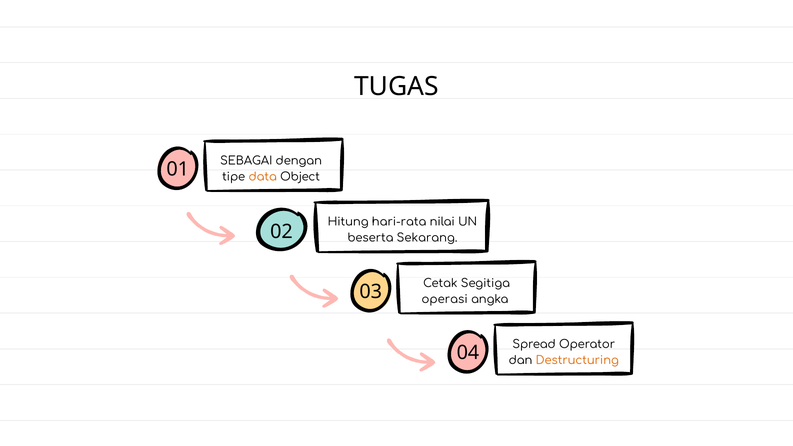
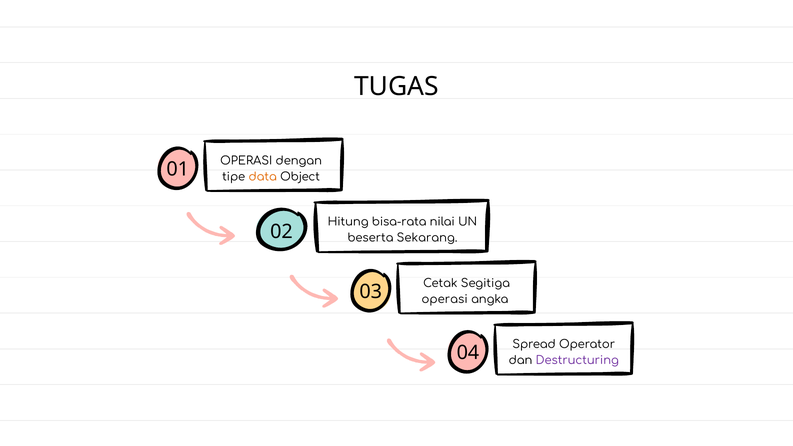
SEBAGAI at (246, 161): SEBAGAI -> OPERASI
hari-rata: hari-rata -> bisa-rata
Destructuring colour: orange -> purple
